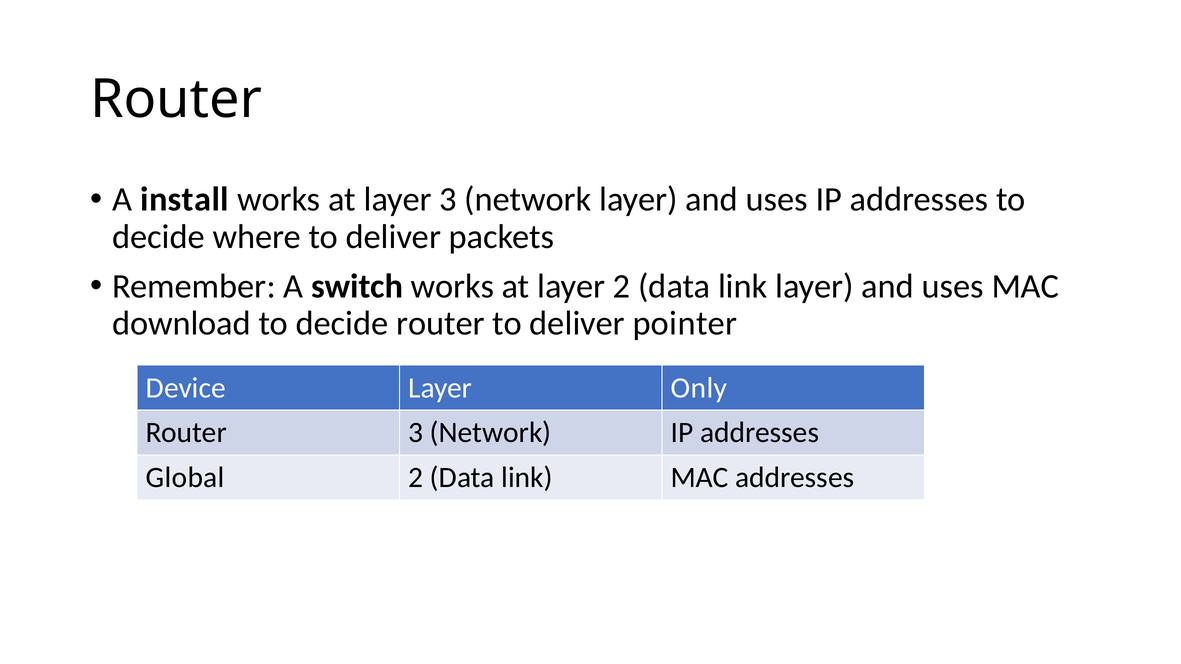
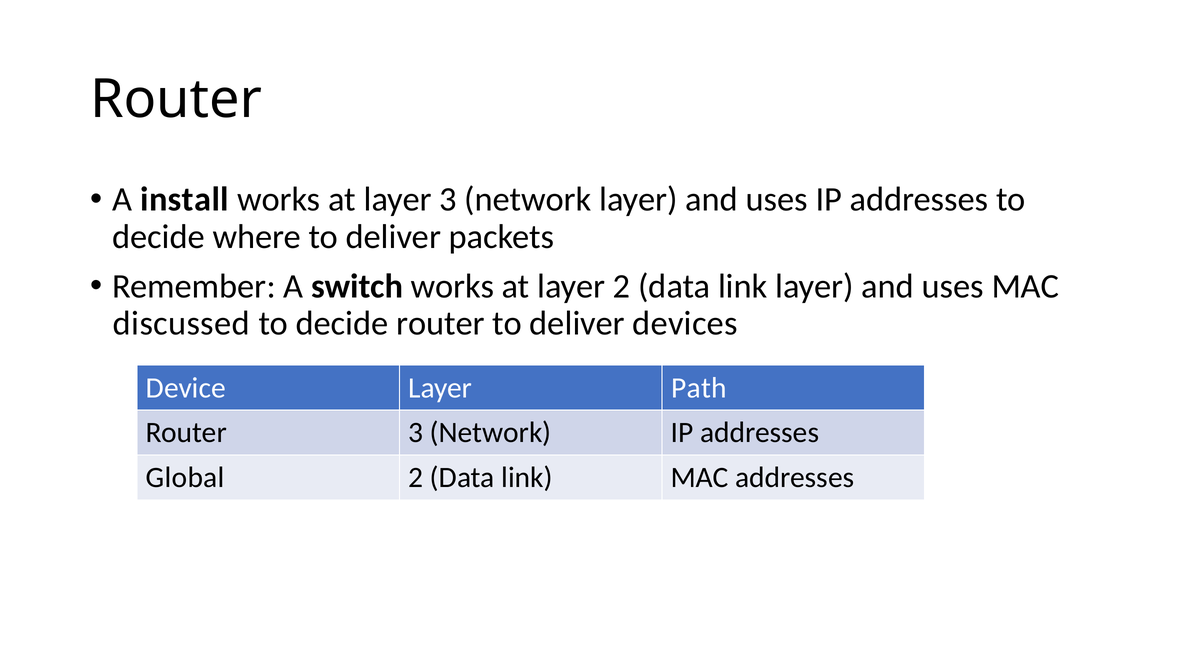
download: download -> discussed
pointer: pointer -> devices
Only: Only -> Path
